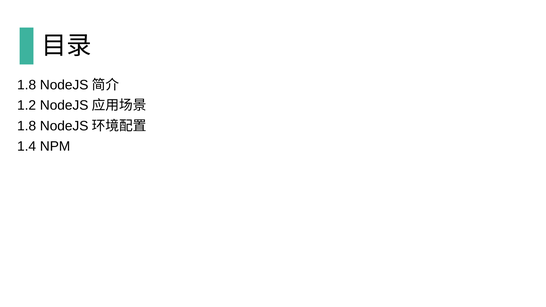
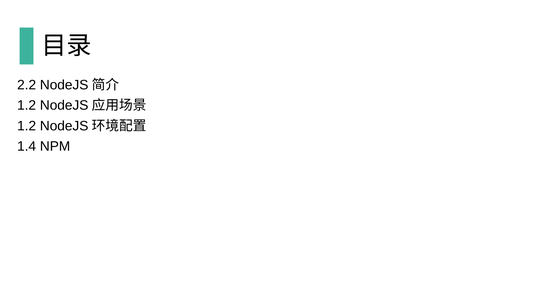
1.8 at (27, 85): 1.8 -> 2.2
1.8 at (27, 126): 1.8 -> 1.2
